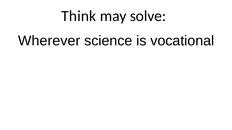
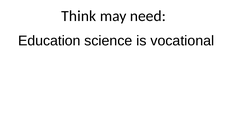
solve: solve -> need
Wherever: Wherever -> Education
